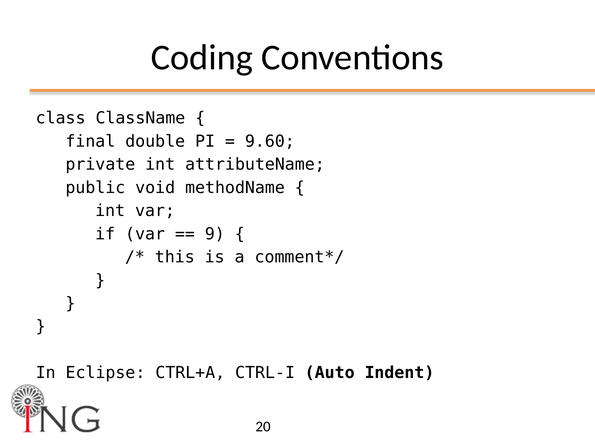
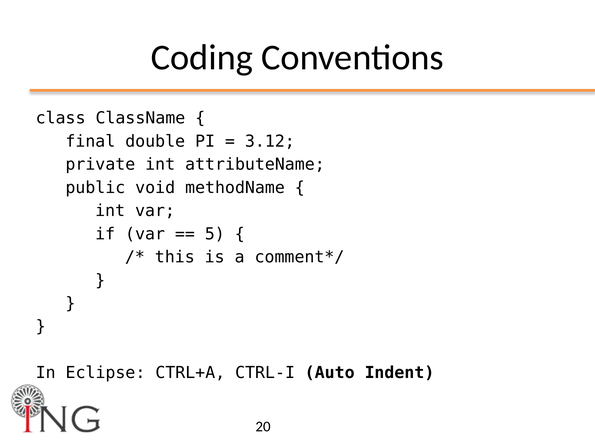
9.60: 9.60 -> 3.12
9: 9 -> 5
